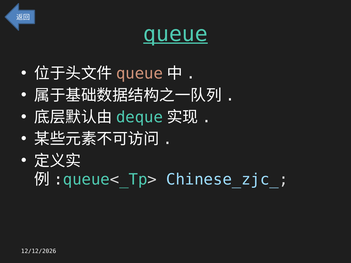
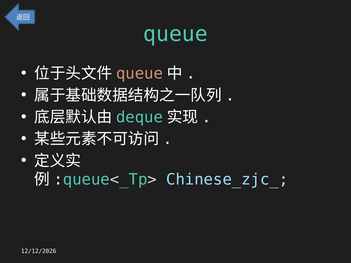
queue underline: present -> none
